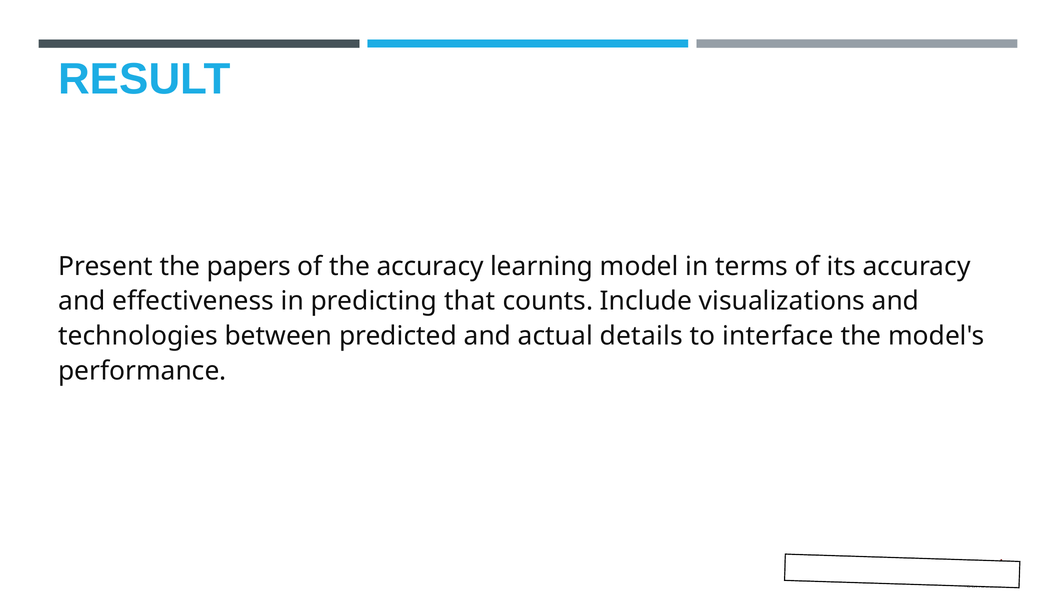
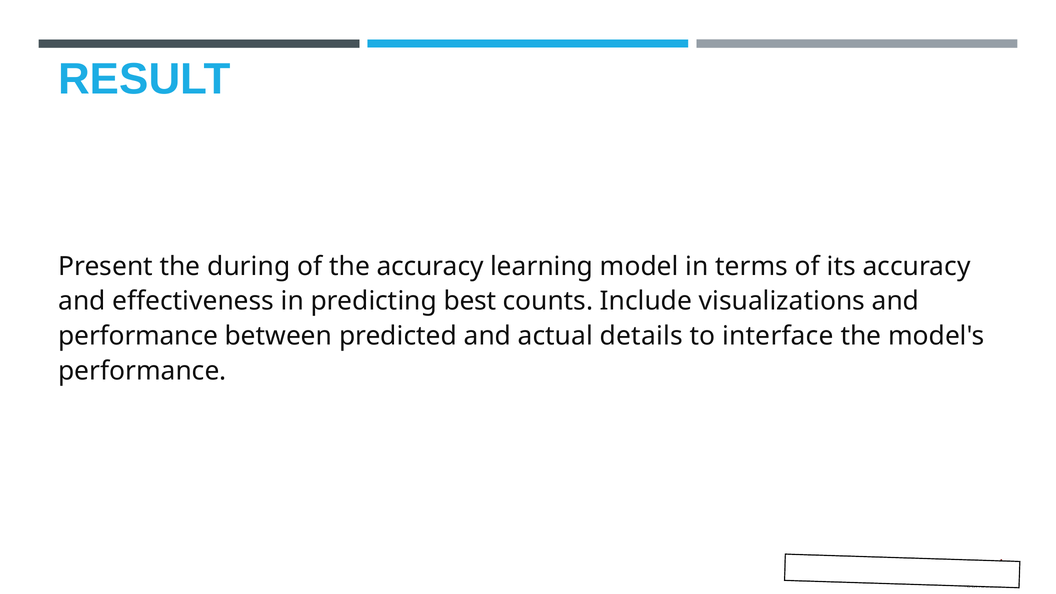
papers: papers -> during
that: that -> best
technologies at (138, 336): technologies -> performance
